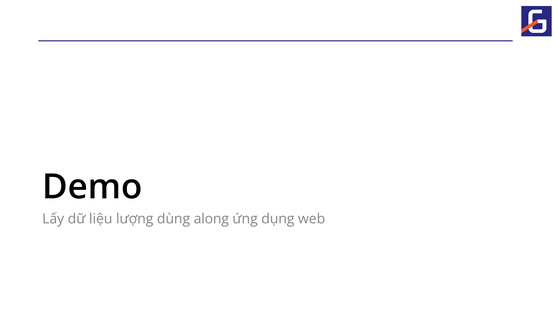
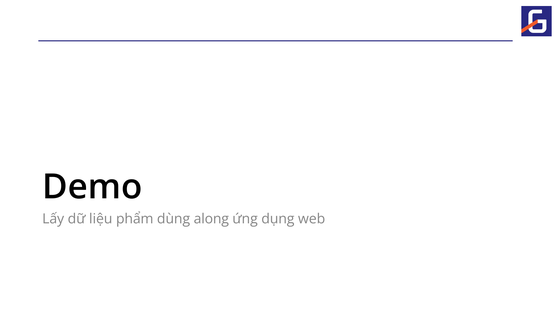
lượng: lượng -> phẩm
